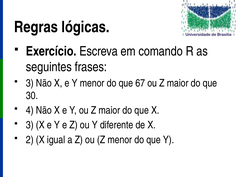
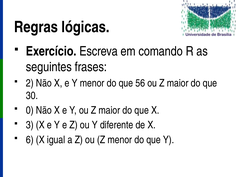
3 at (30, 83): 3 -> 2
67: 67 -> 56
4: 4 -> 0
2: 2 -> 6
